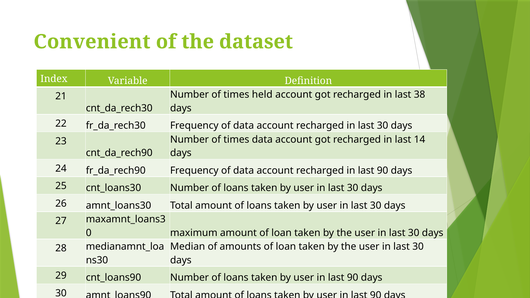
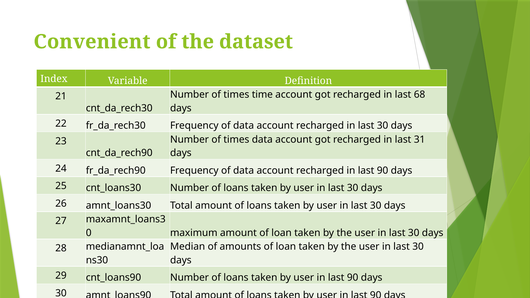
held: held -> time
38: 38 -> 68
14: 14 -> 31
